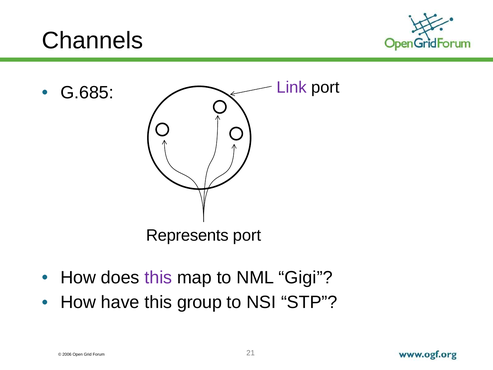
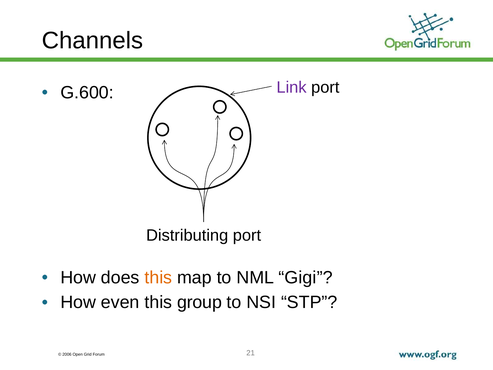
G.685: G.685 -> G.600
Represents: Represents -> Distributing
this at (158, 277) colour: purple -> orange
have: have -> even
